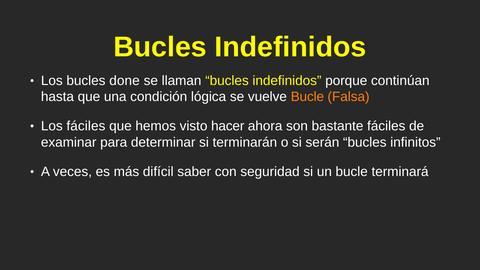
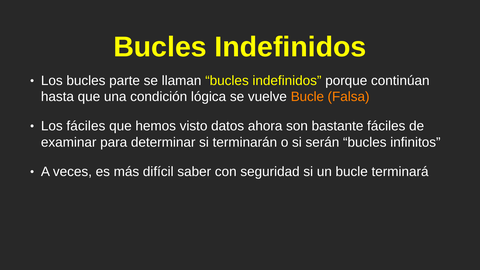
done: done -> parte
hacer: hacer -> datos
